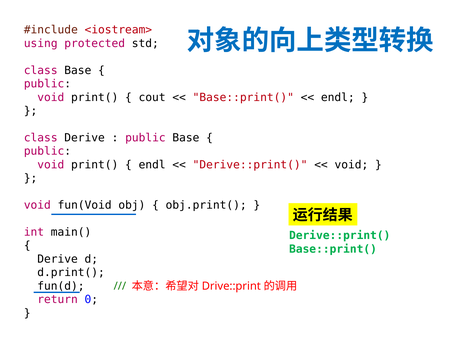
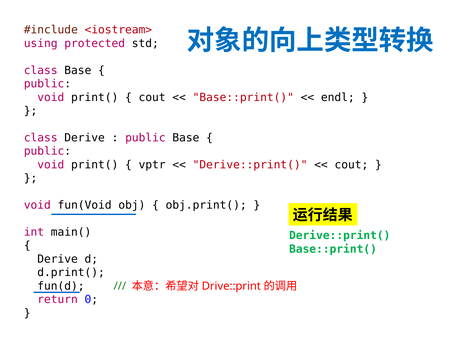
endl at (152, 165): endl -> vptr
void at (351, 165): void -> cout
